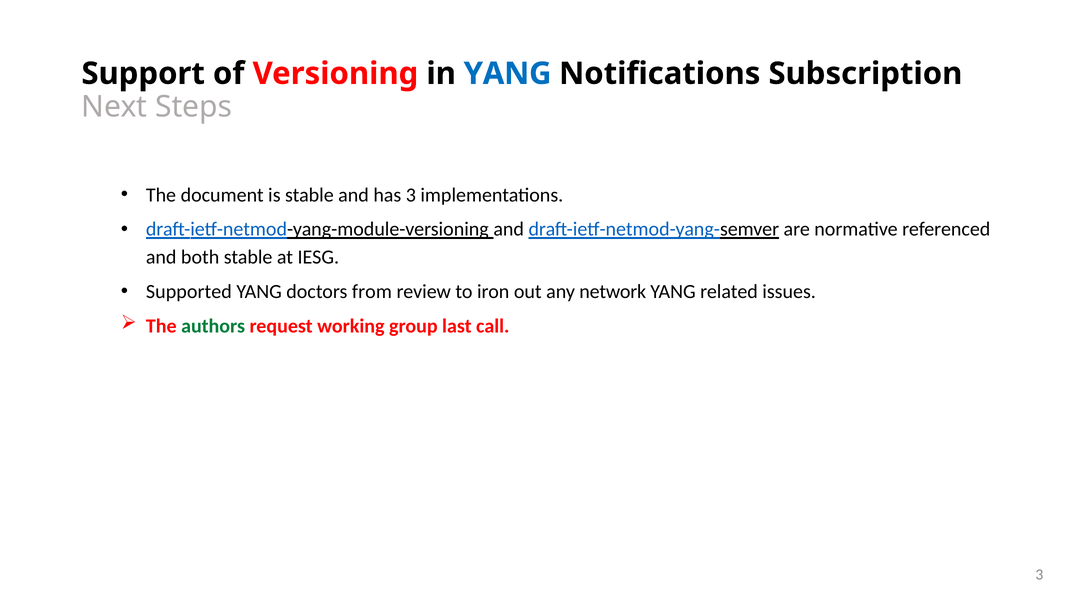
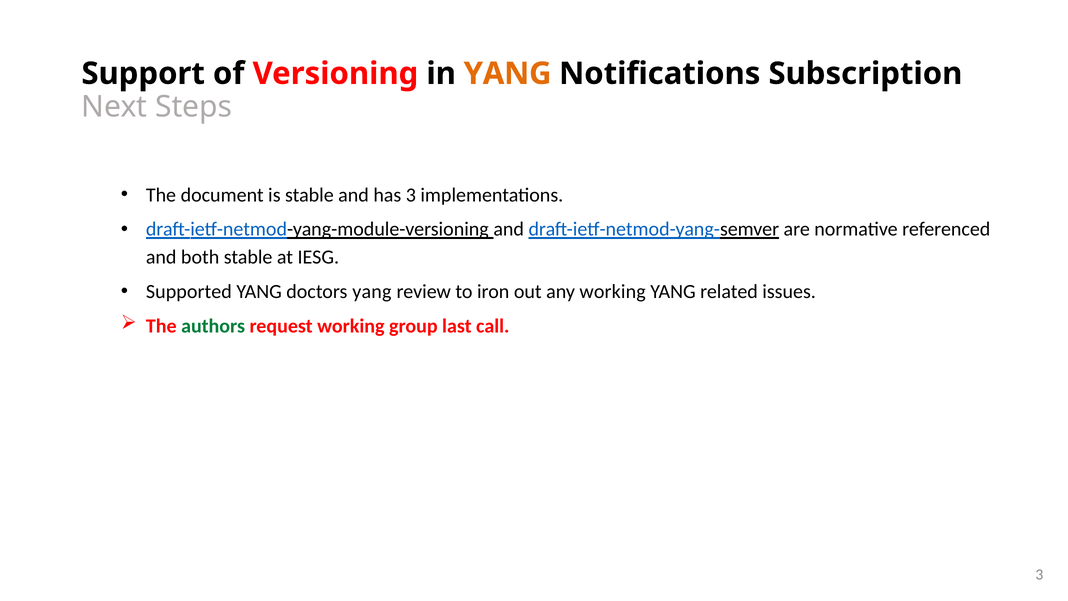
YANG at (508, 74) colour: blue -> orange
doctors from: from -> yang
any network: network -> working
